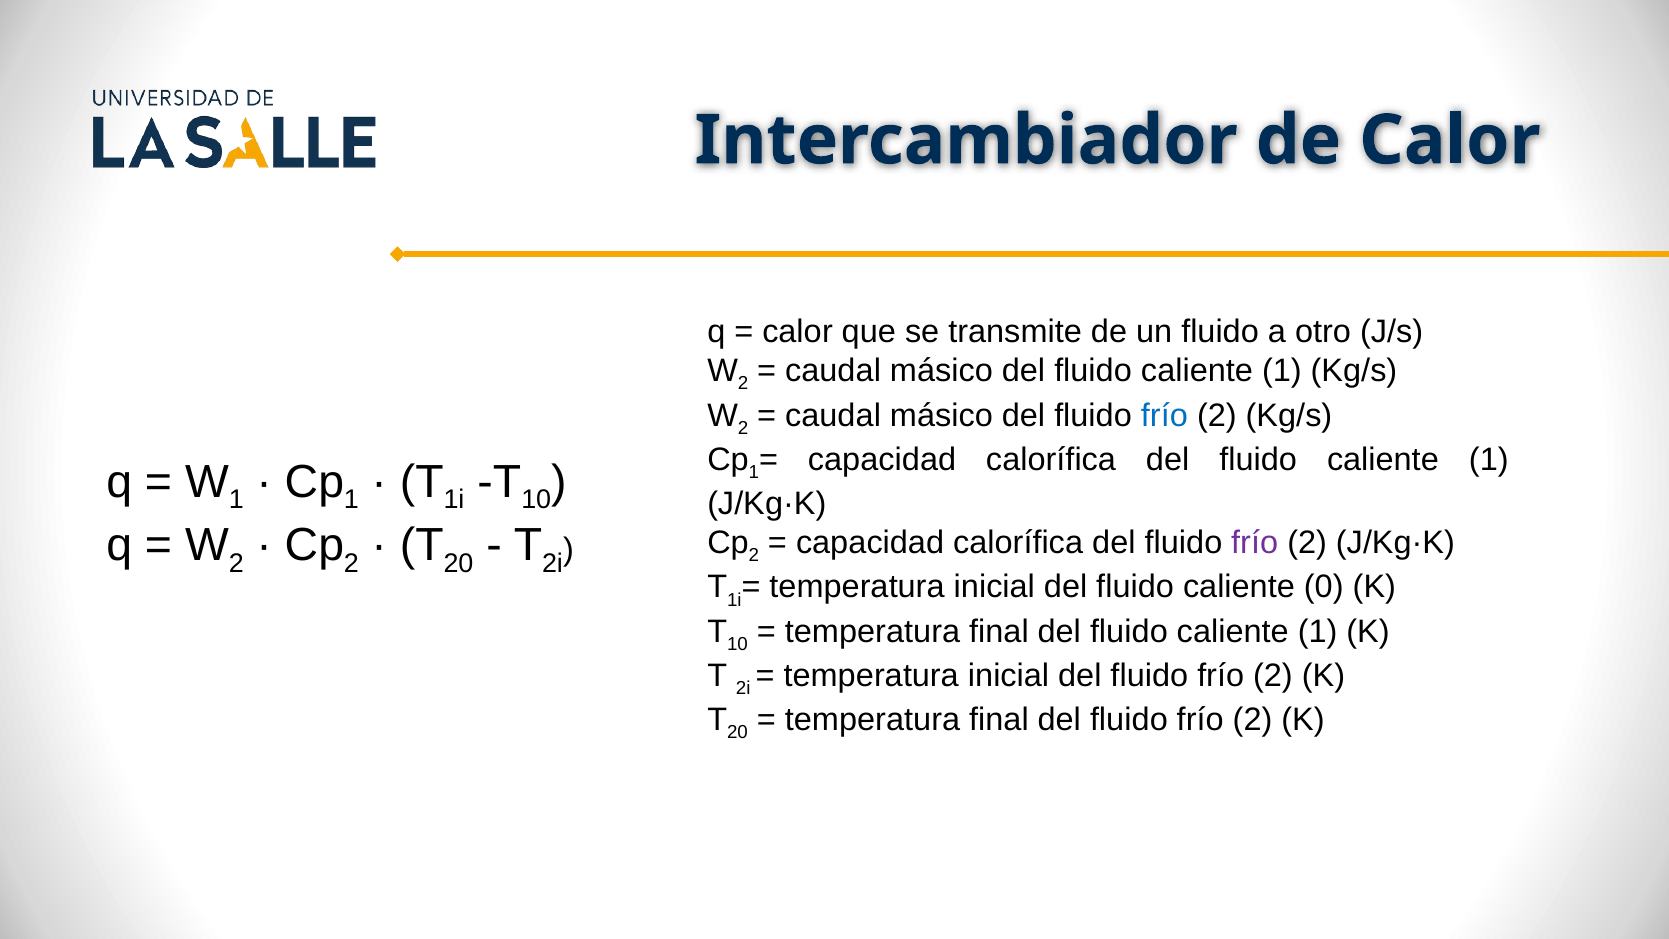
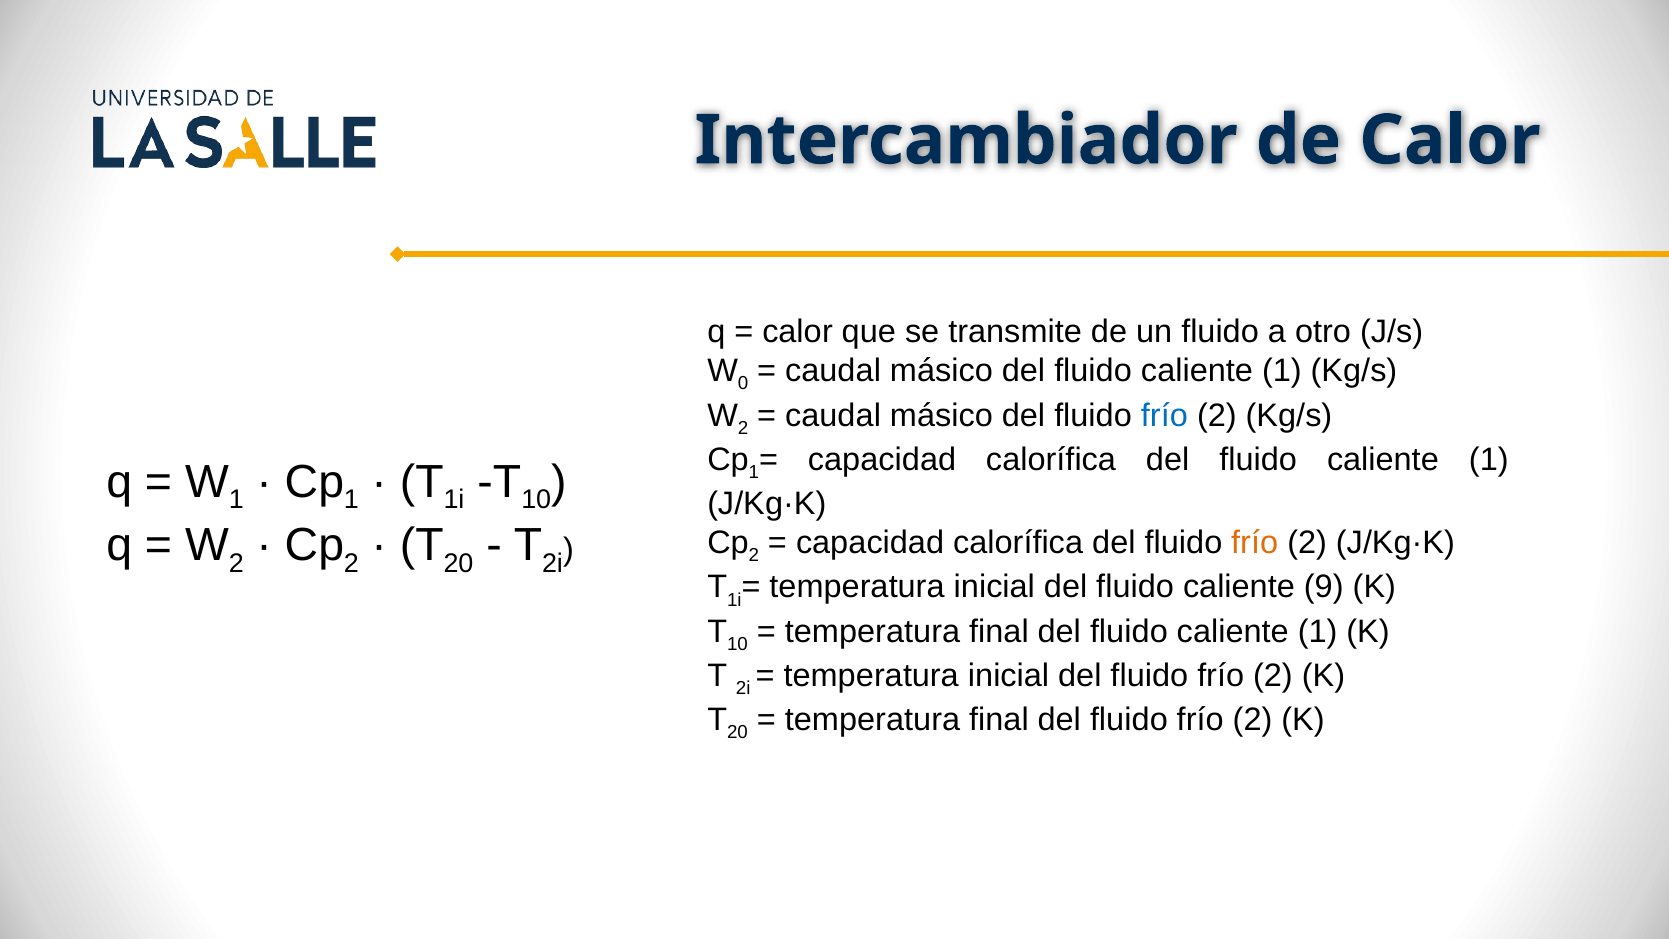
2 at (743, 384): 2 -> 0
frío at (1255, 543) colour: purple -> orange
0: 0 -> 9
